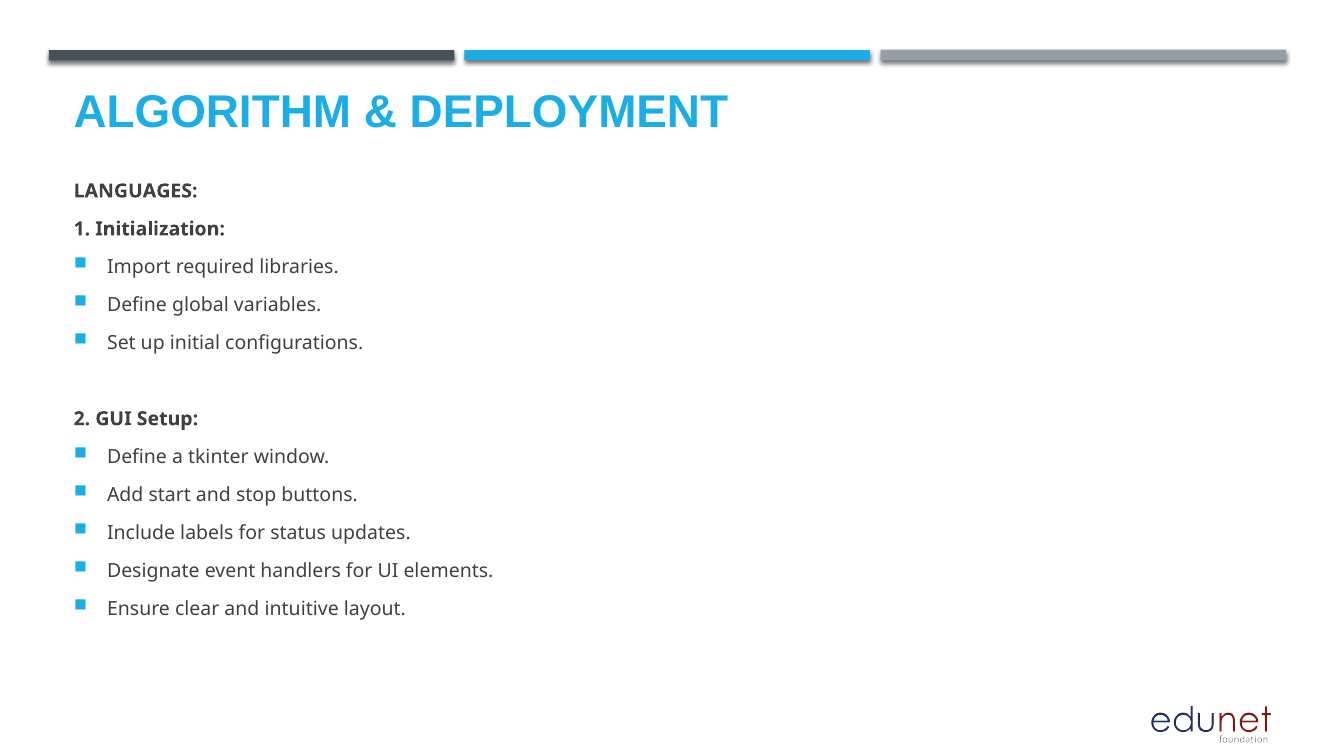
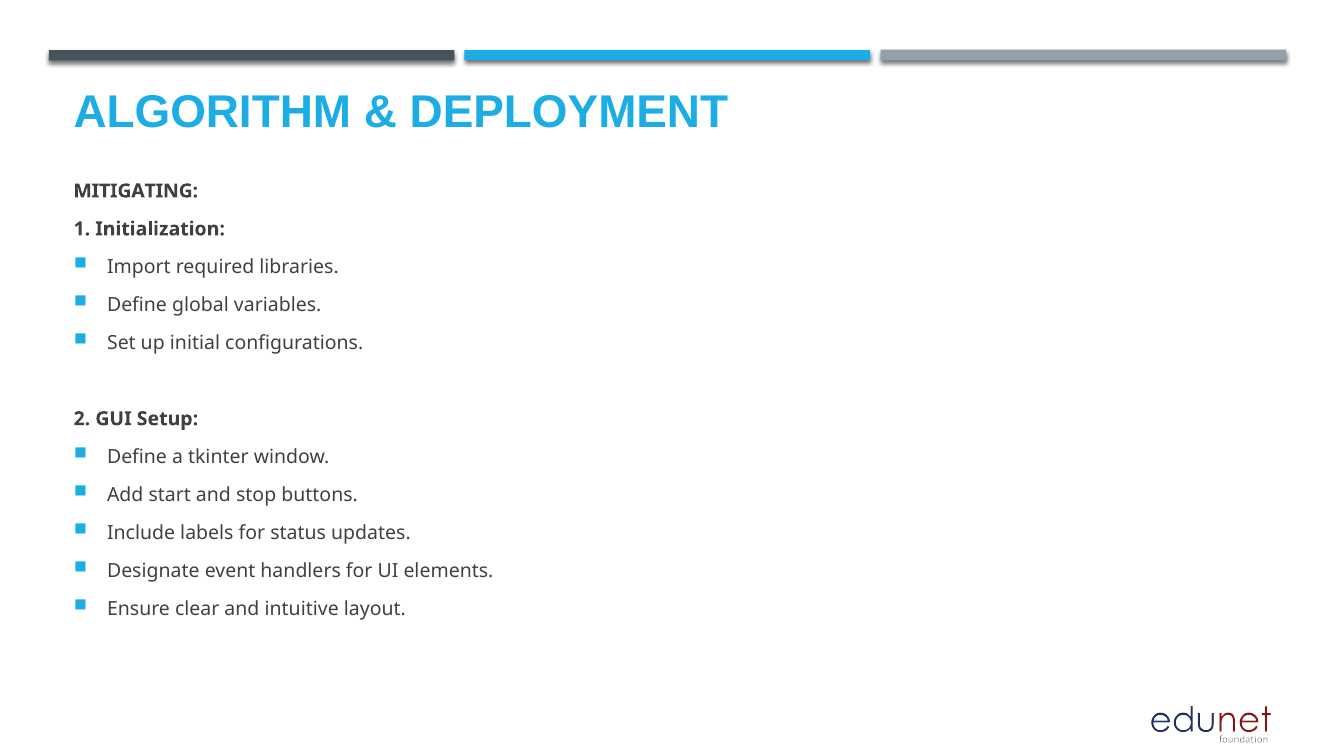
LANGUAGES: LANGUAGES -> MITIGATING
